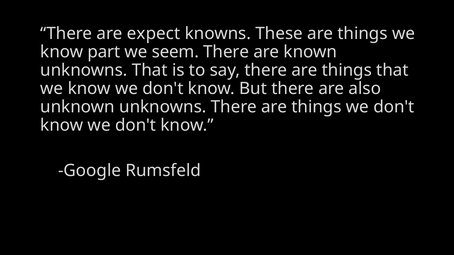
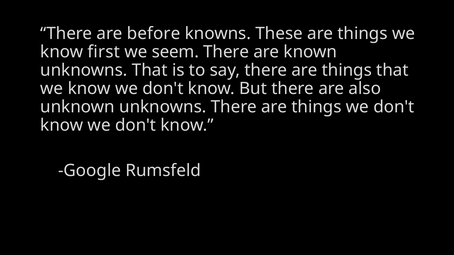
expect: expect -> before
part: part -> first
